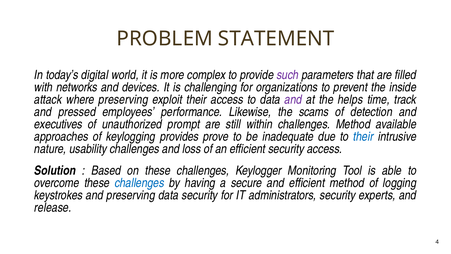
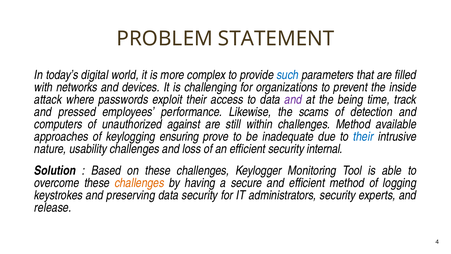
such colour: purple -> blue
where preserving: preserving -> passwords
helps: helps -> being
executives: executives -> computers
prompt: prompt -> against
provides: provides -> ensuring
security access: access -> internal
challenges at (139, 183) colour: blue -> orange
